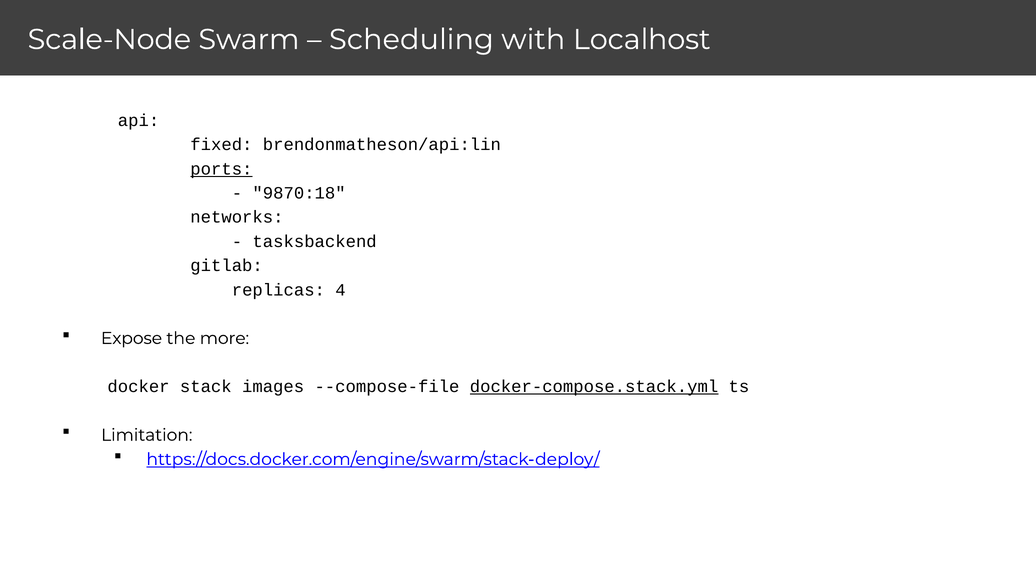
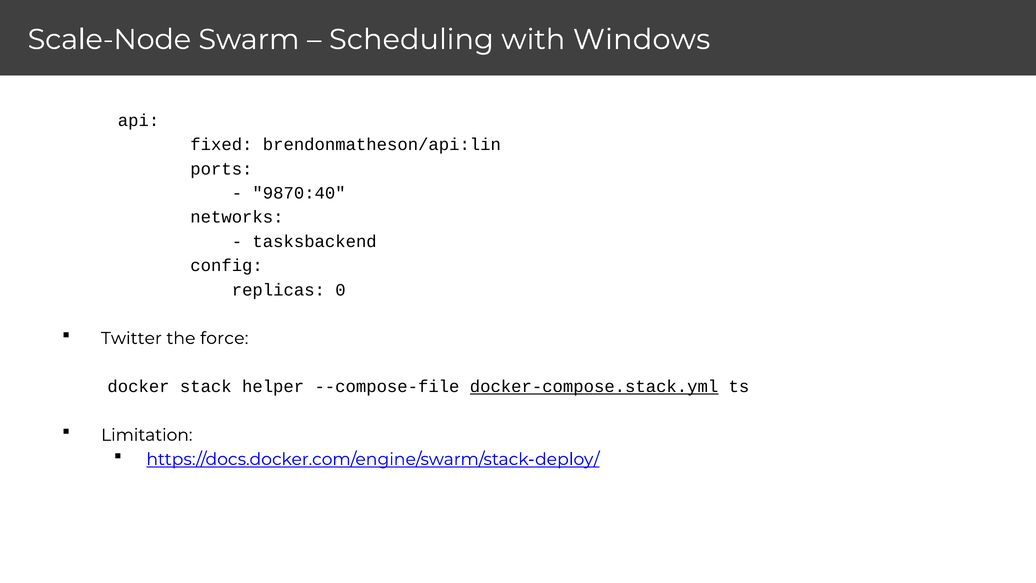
Localhost: Localhost -> Windows
ports underline: present -> none
9870:18: 9870:18 -> 9870:40
gitlab: gitlab -> config
4: 4 -> 0
Expose: Expose -> Twitter
more: more -> force
images: images -> helper
